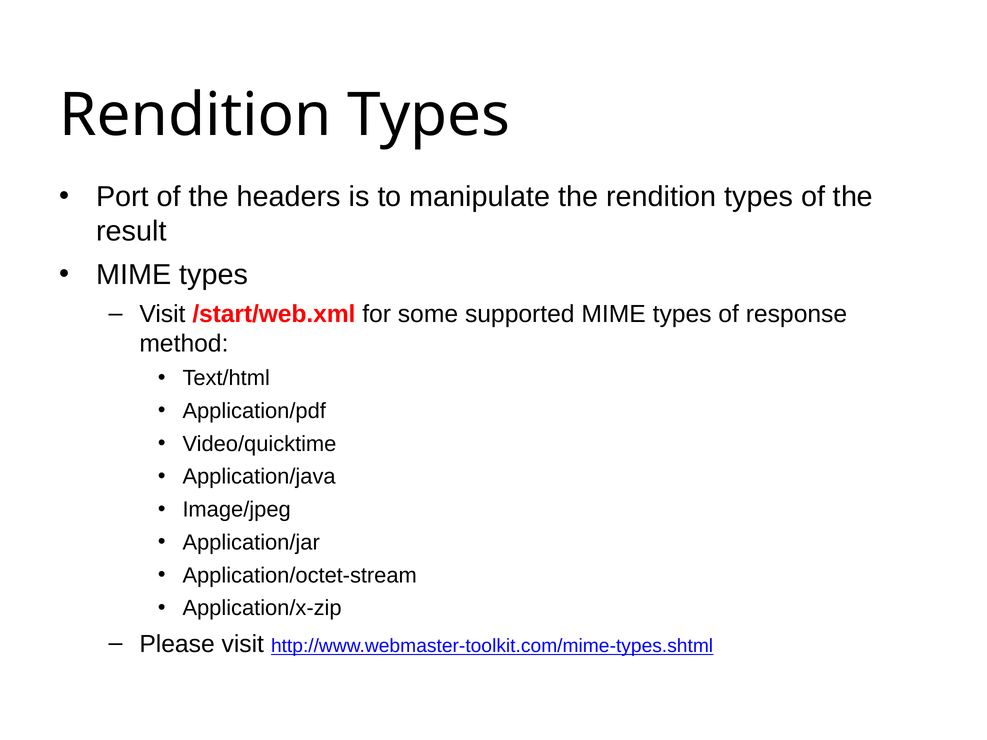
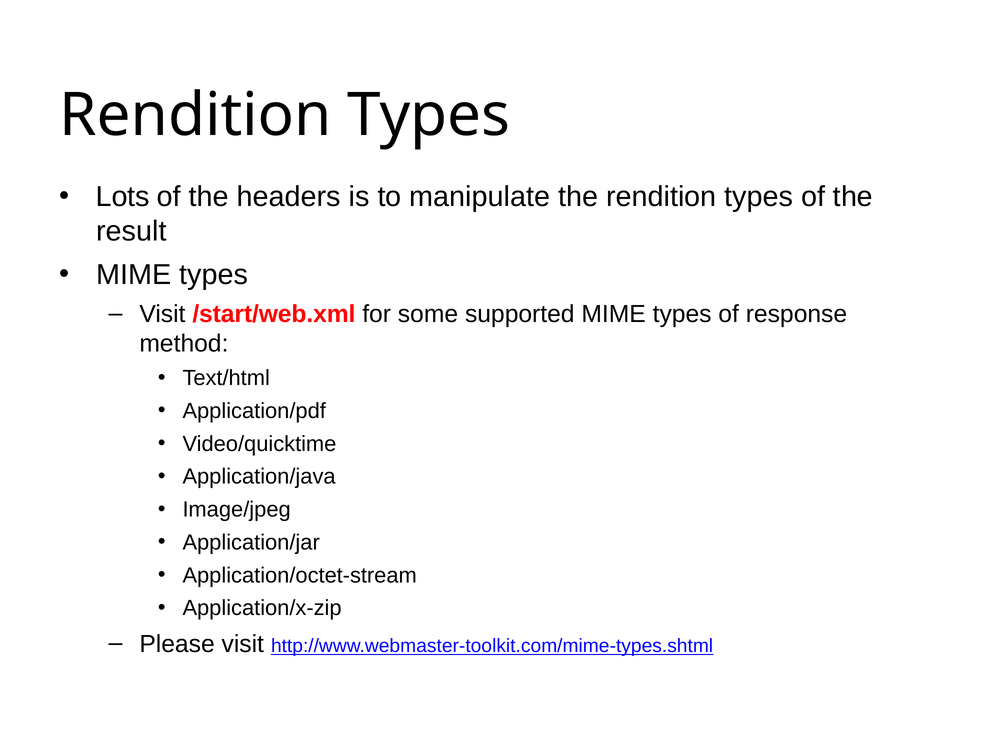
Port: Port -> Lots
